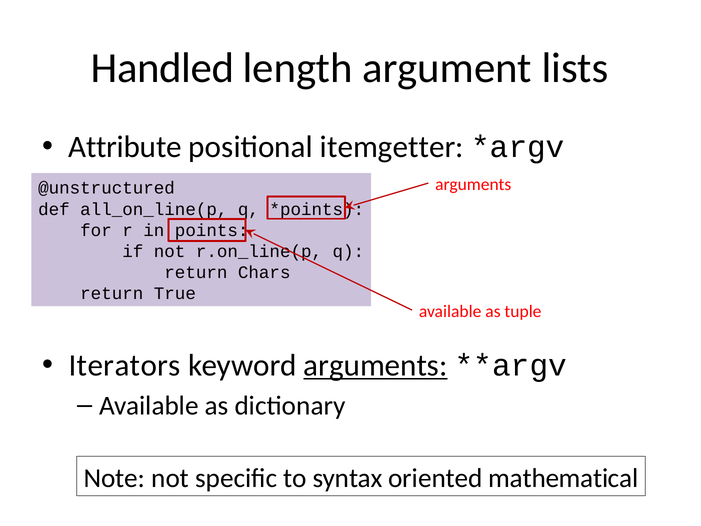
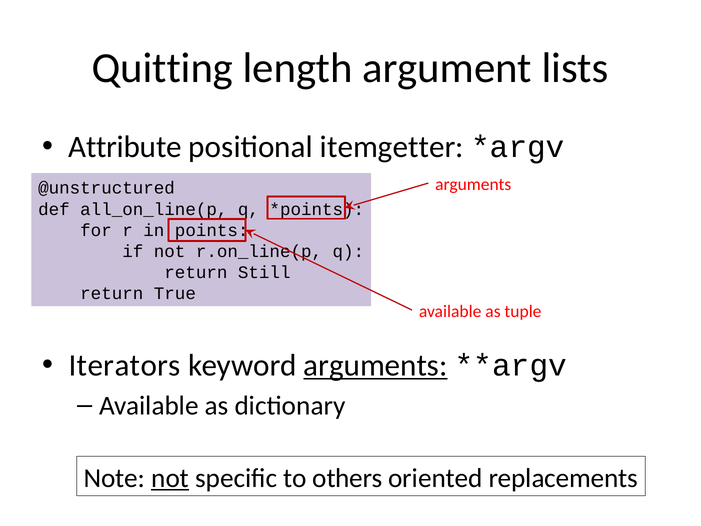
Handled: Handled -> Quitting
Chars: Chars -> Still
not at (170, 478) underline: none -> present
syntax: syntax -> others
mathematical: mathematical -> replacements
